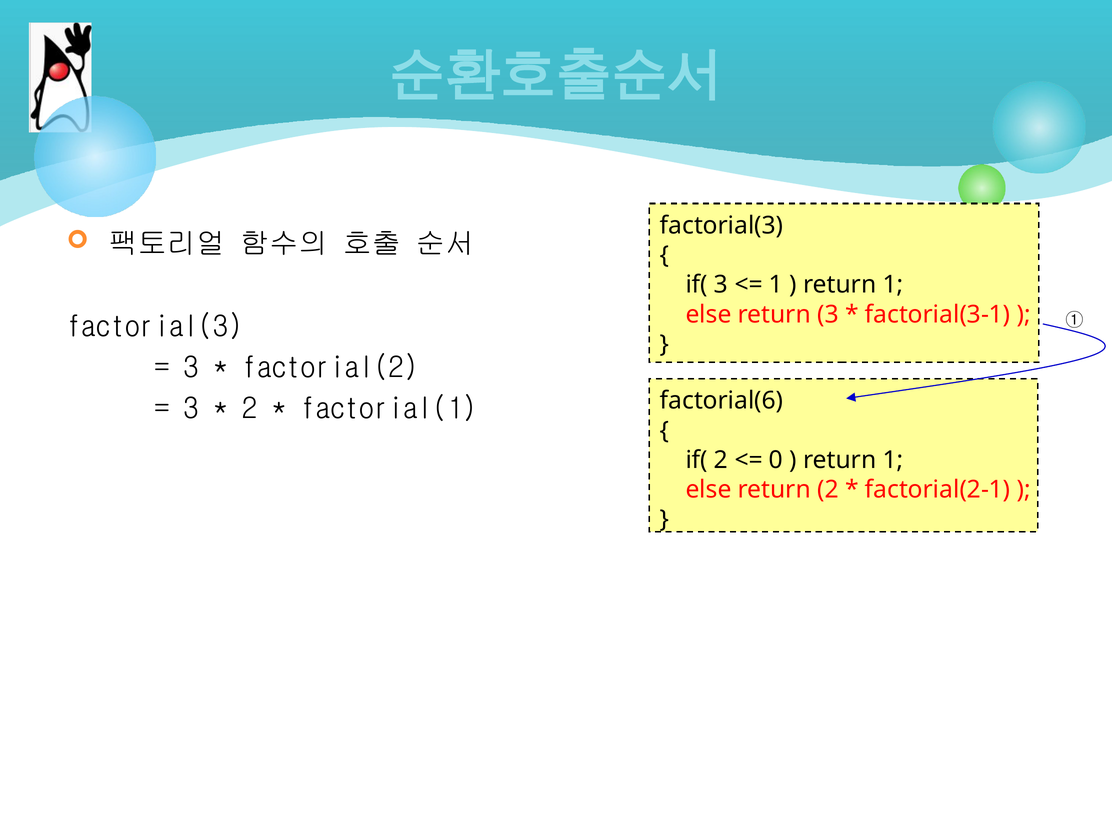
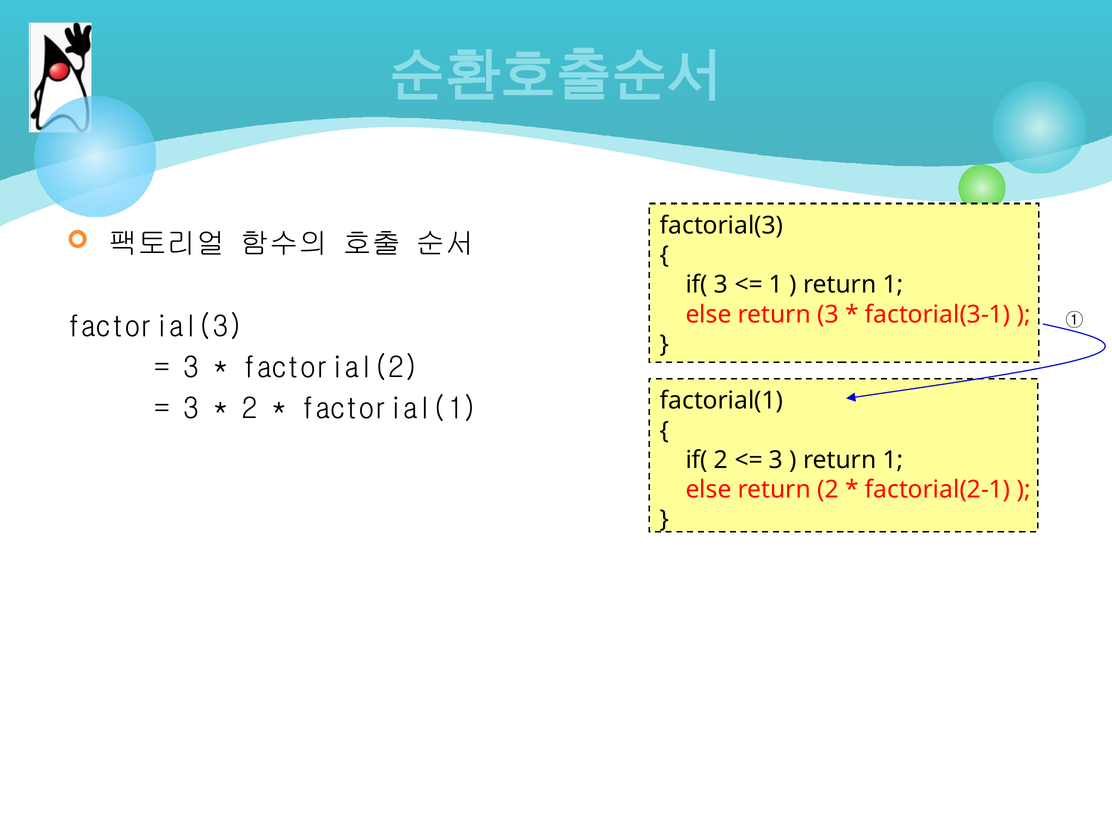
factorial(6 at (722, 401): factorial(6 -> factorial(1
0 at (776, 460): 0 -> 3
